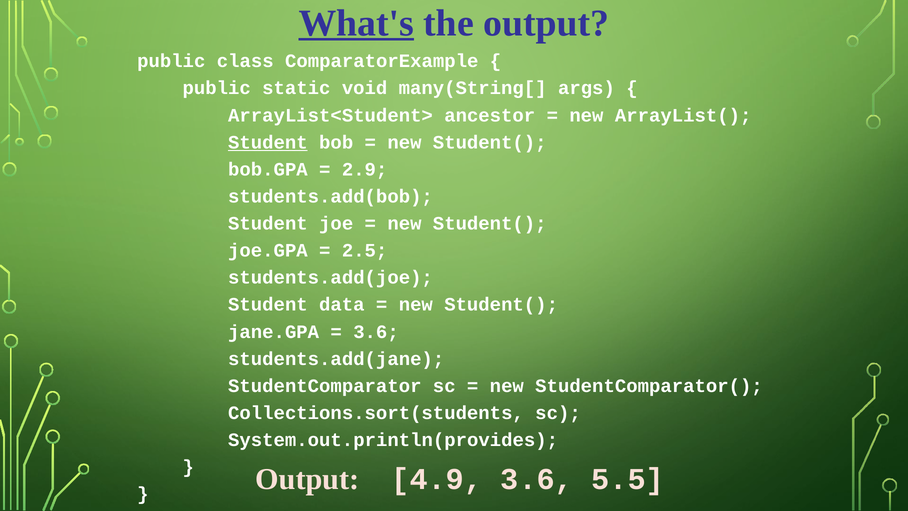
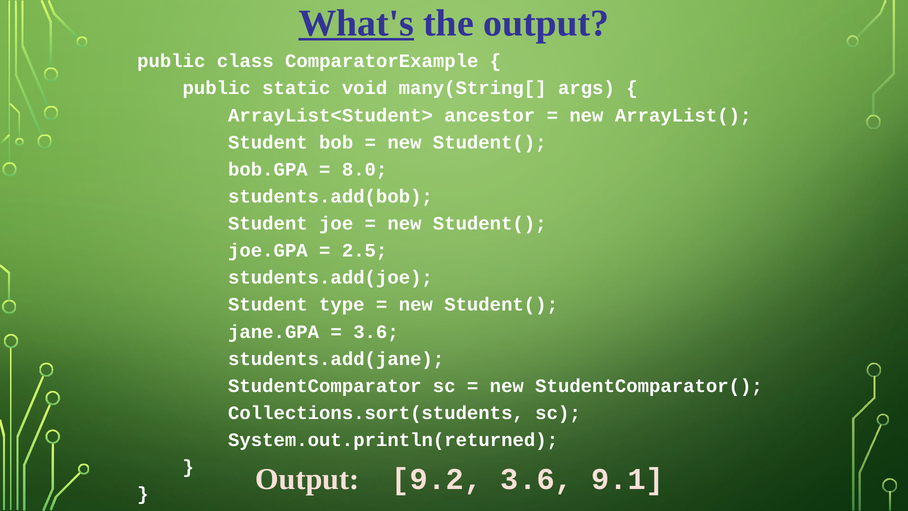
Student at (268, 142) underline: present -> none
2.9: 2.9 -> 8.0
data: data -> type
System.out.println(provides: System.out.println(provides -> System.out.println(returned
4.9: 4.9 -> 9.2
5.5: 5.5 -> 9.1
